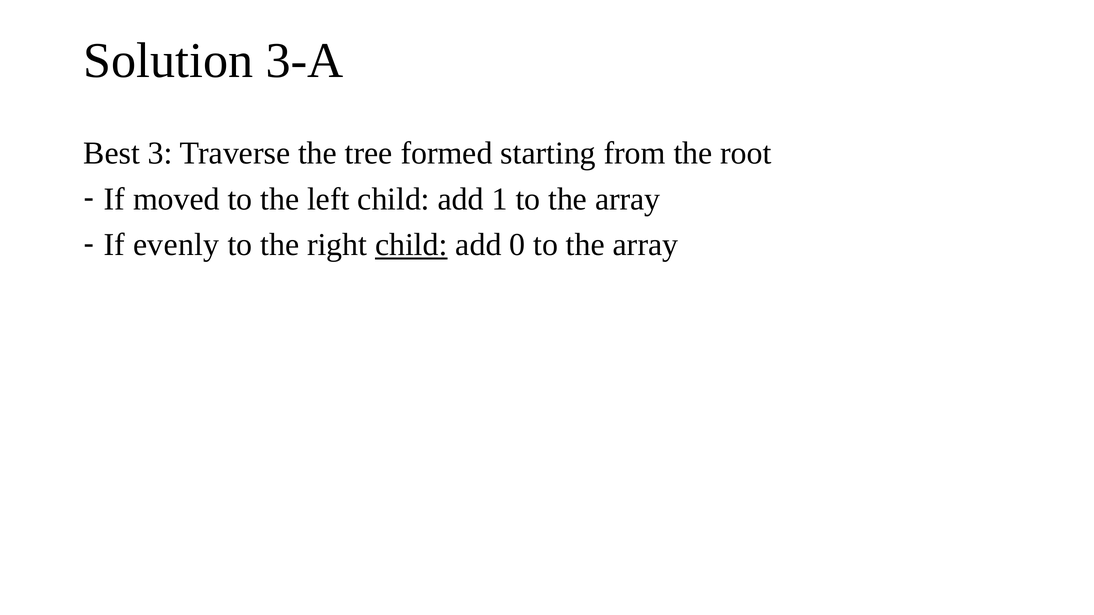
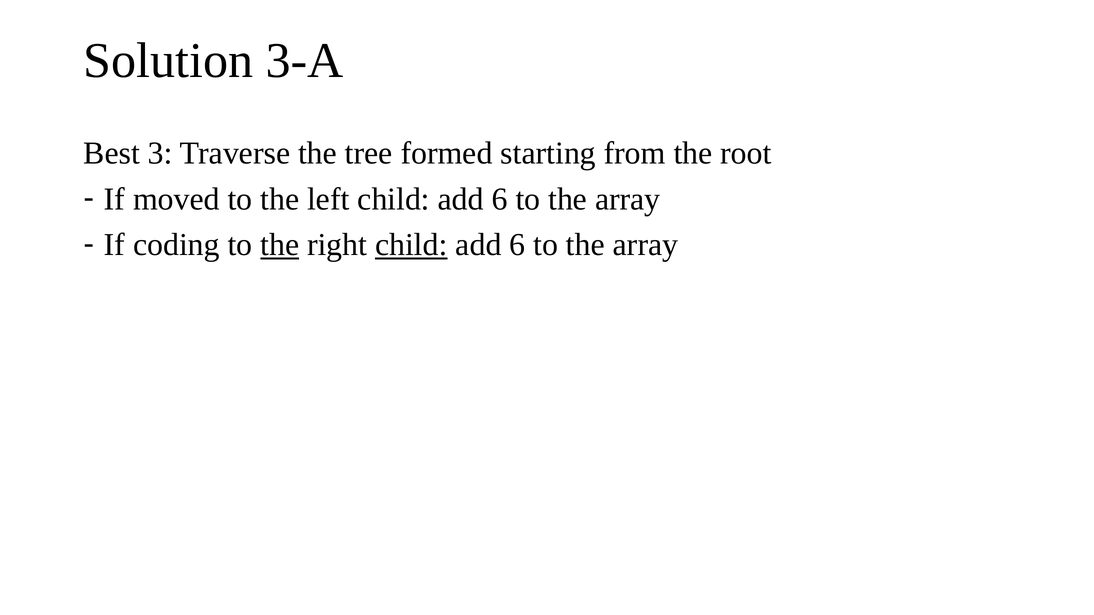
left child add 1: 1 -> 6
evenly: evenly -> coding
the at (280, 245) underline: none -> present
0 at (517, 245): 0 -> 6
